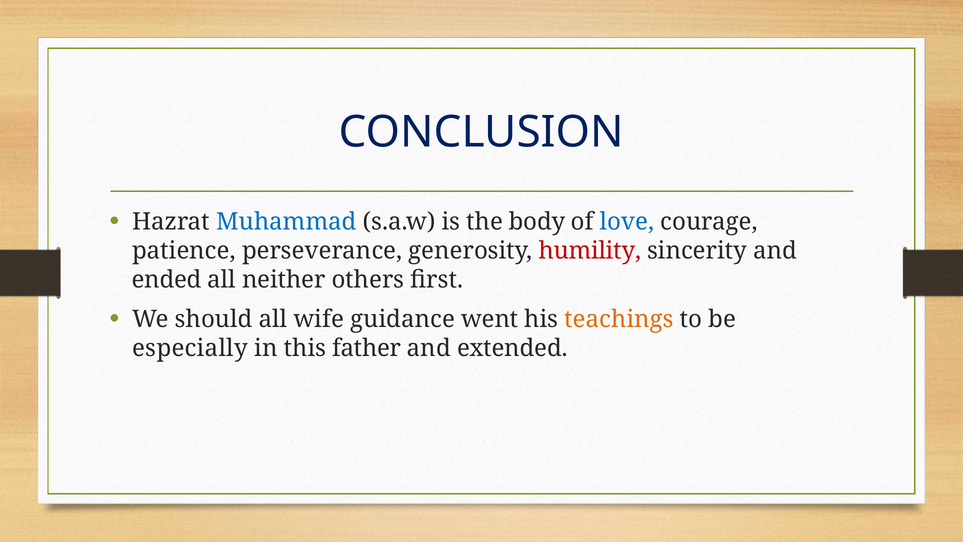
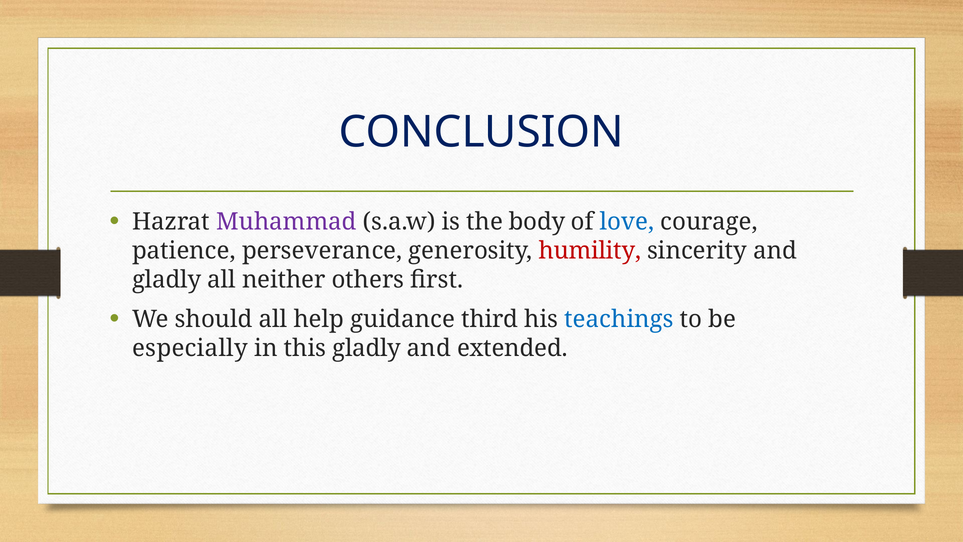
Muhammad colour: blue -> purple
ended at (167, 279): ended -> gladly
wife: wife -> help
went: went -> third
teachings colour: orange -> blue
this father: father -> gladly
